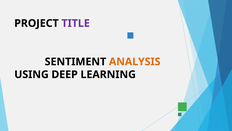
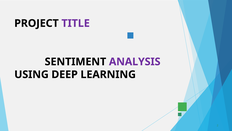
ANALYSIS colour: orange -> purple
